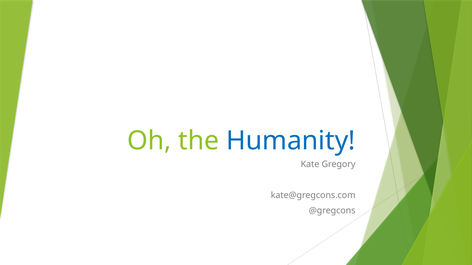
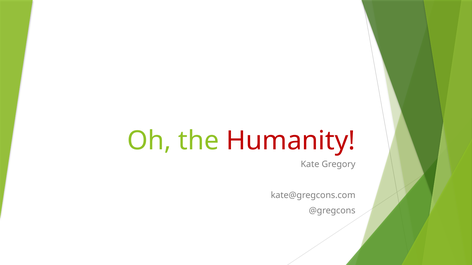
Humanity colour: blue -> red
